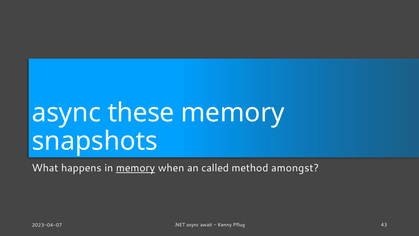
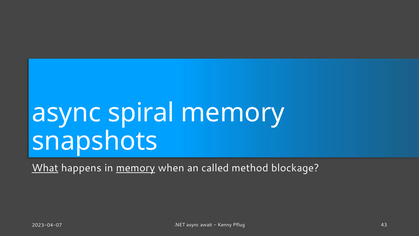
these: these -> spiral
What underline: none -> present
amongst: amongst -> blockage
